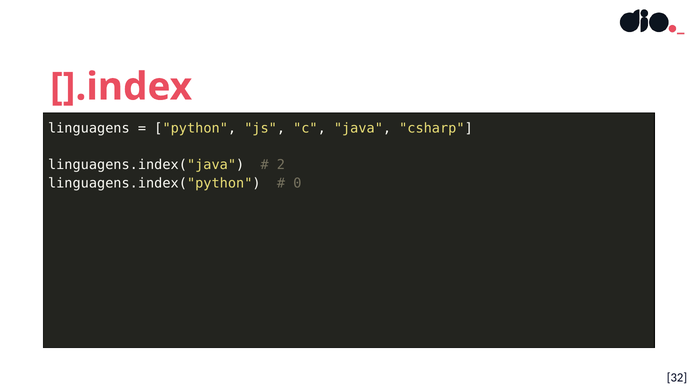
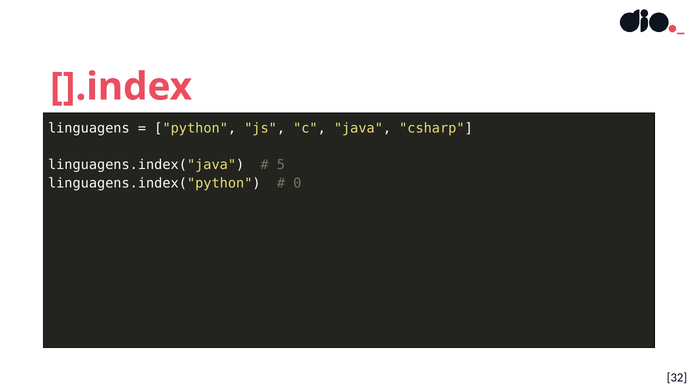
2: 2 -> 5
